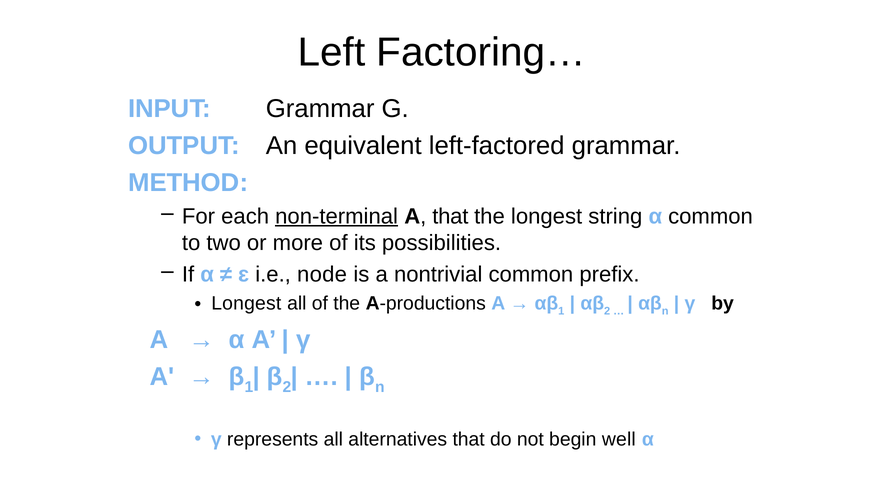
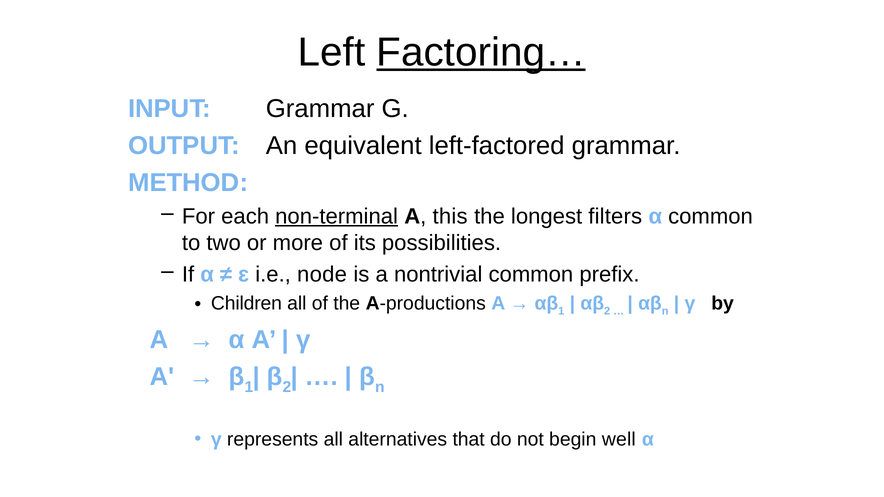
Factoring… underline: none -> present
A that: that -> this
string: string -> filters
Longest at (246, 304): Longest -> Children
